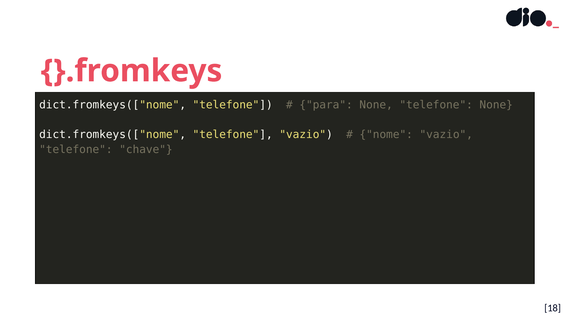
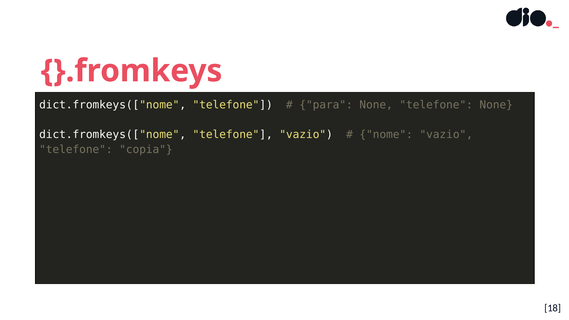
chave: chave -> copia
